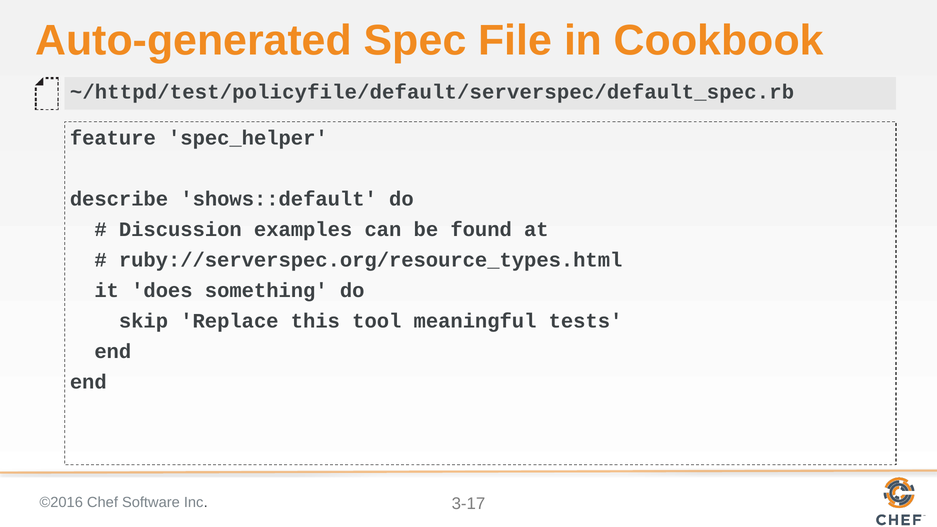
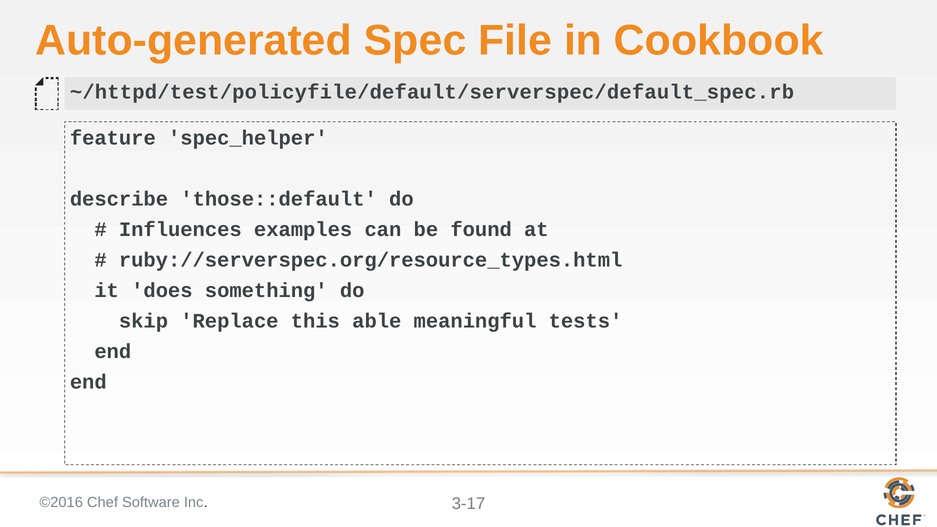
shows::default: shows::default -> those::default
Discussion: Discussion -> Influences
tool: tool -> able
